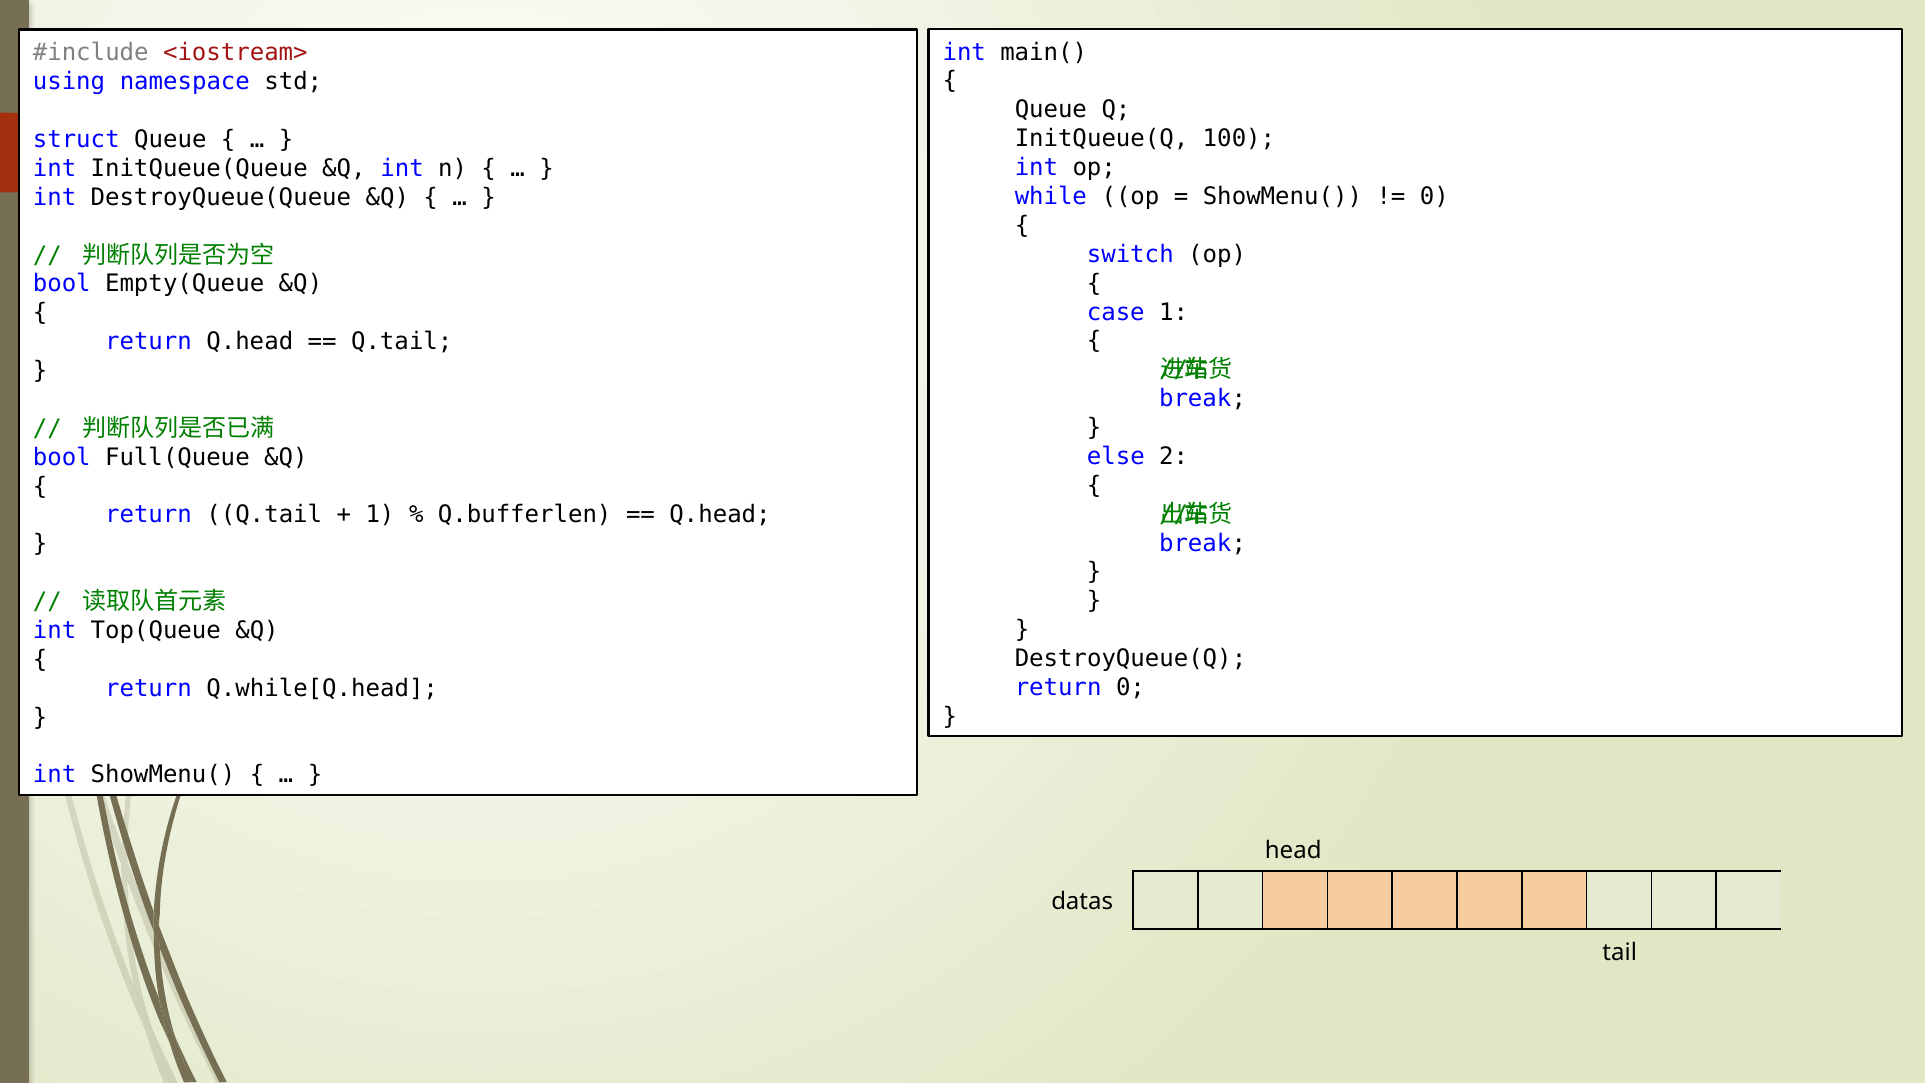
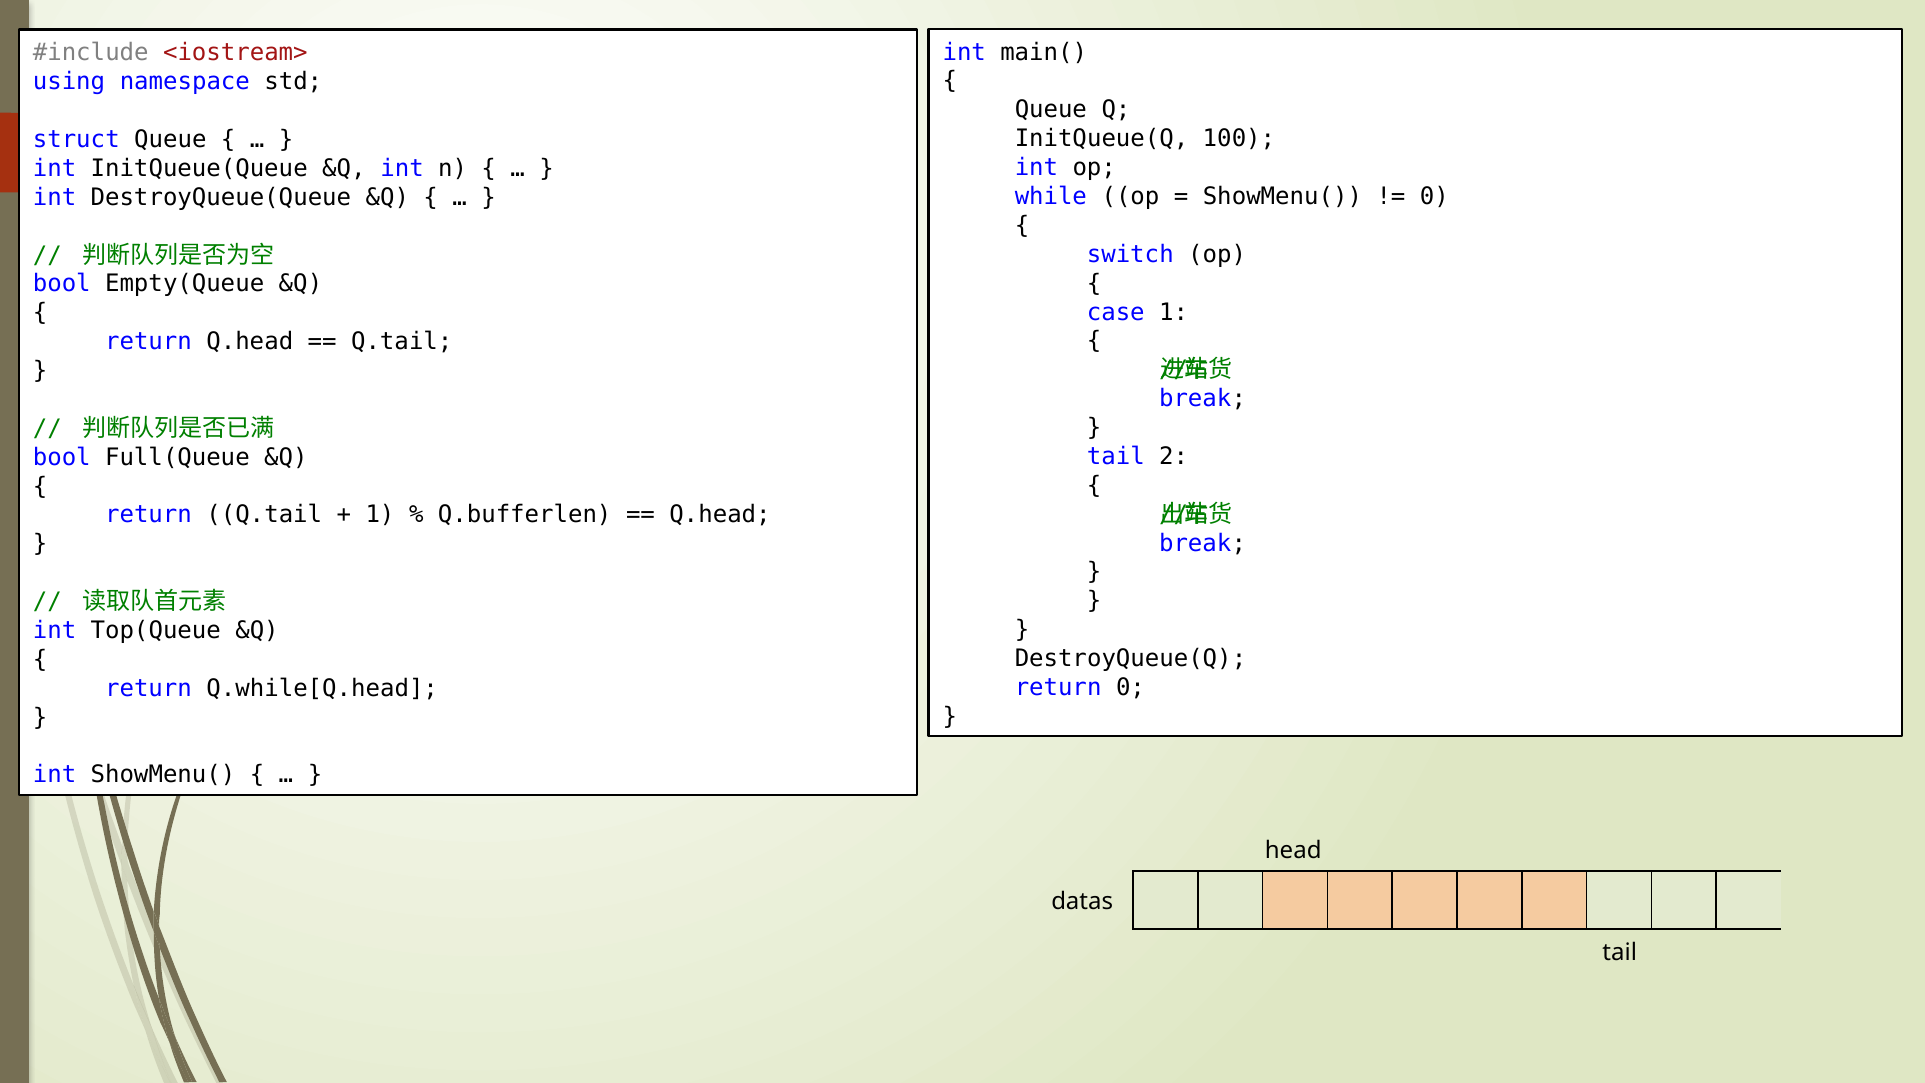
else at (1116, 456): else -> tail
